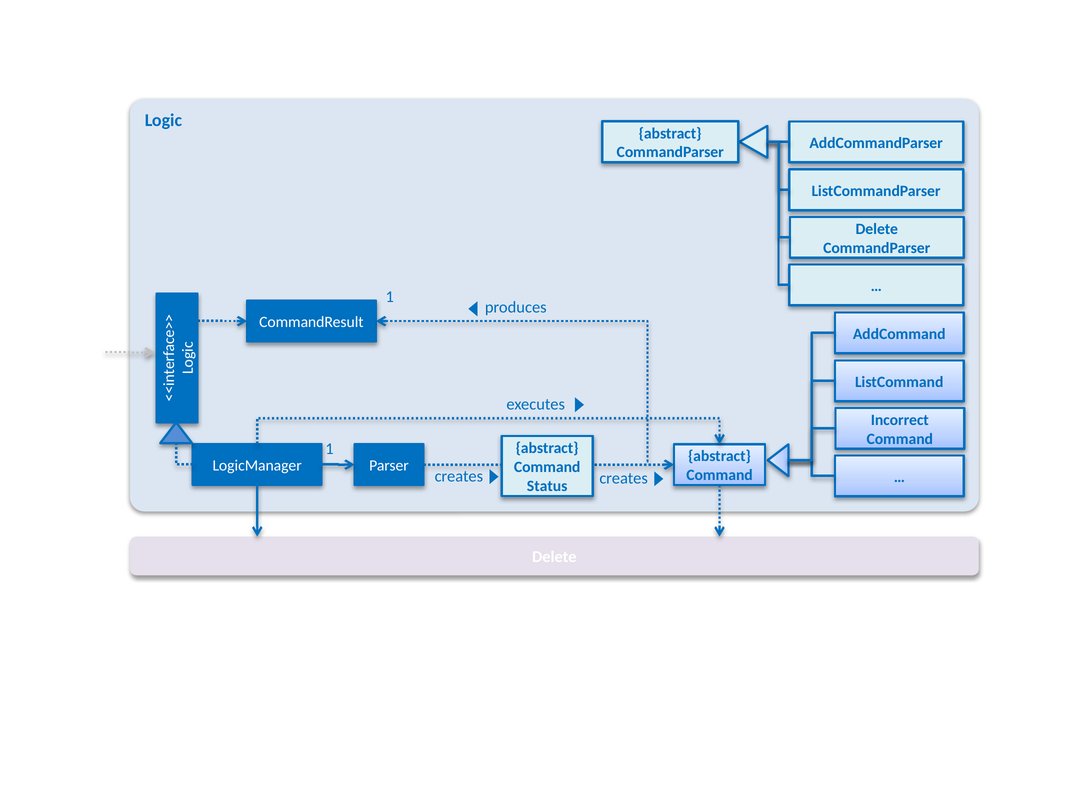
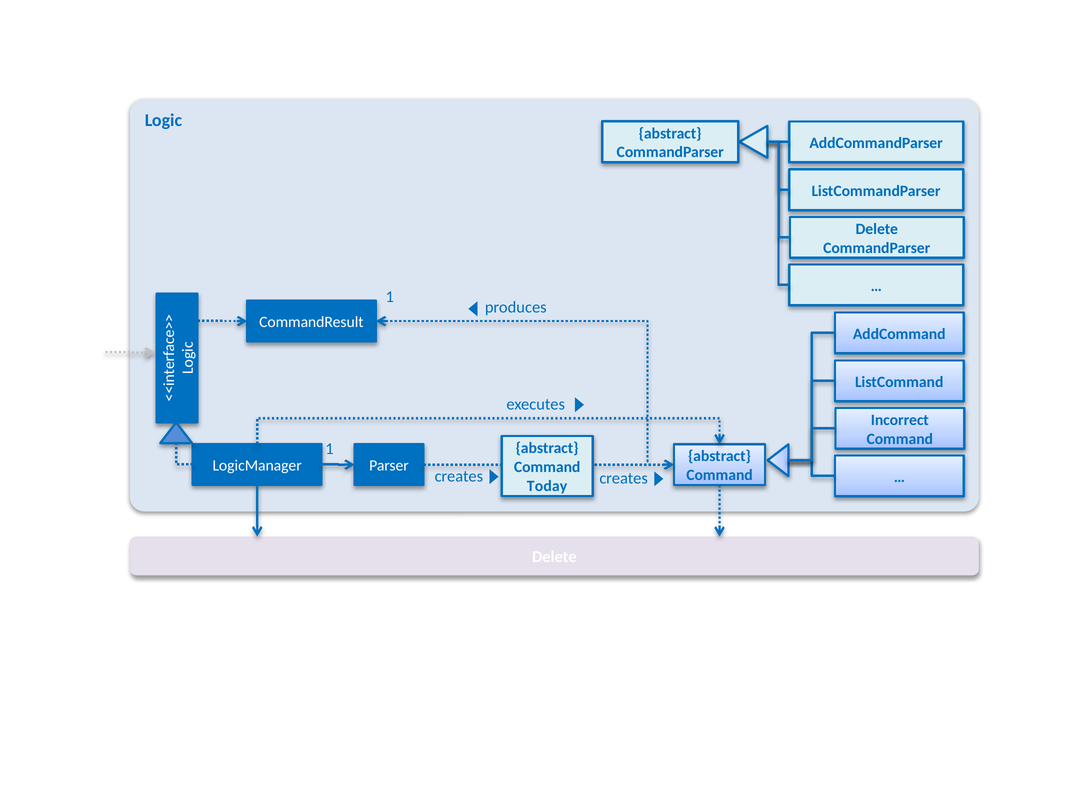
Status: Status -> Today
